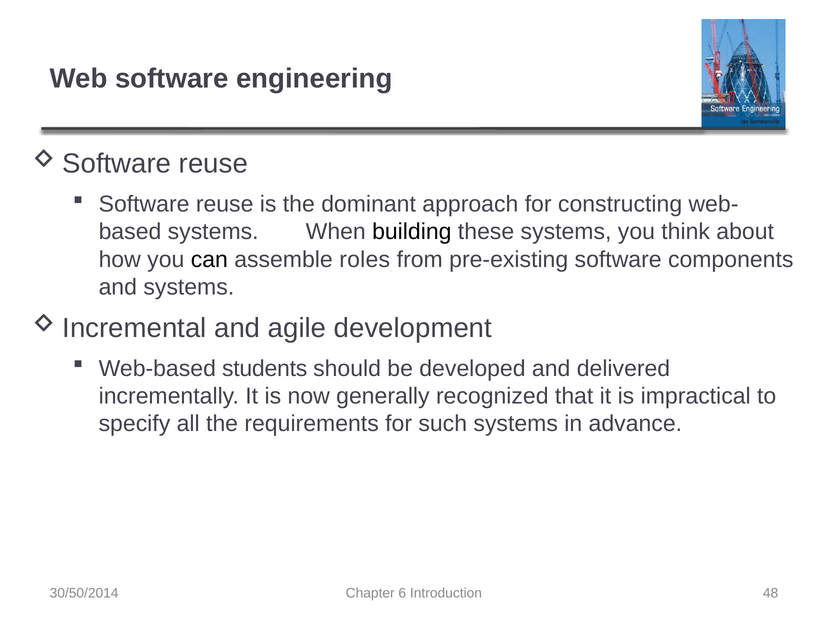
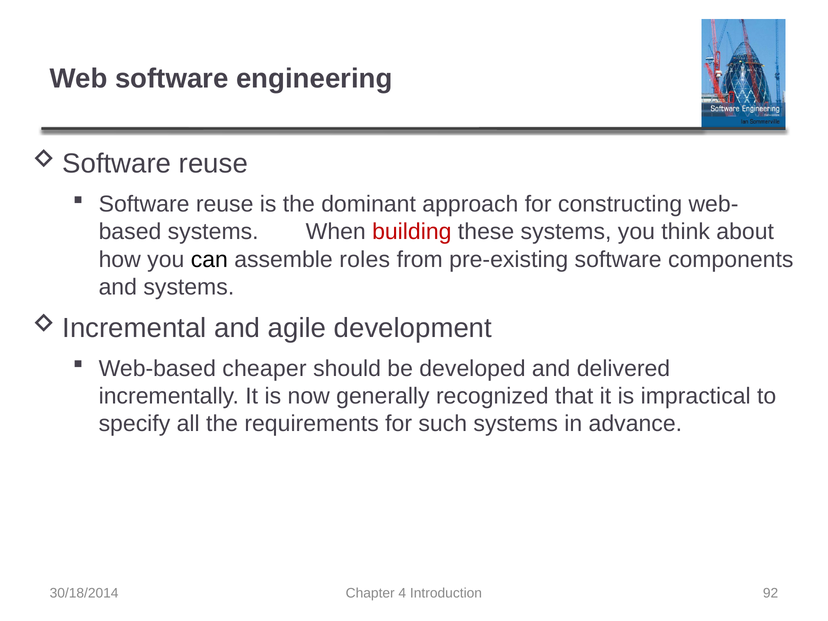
building colour: black -> red
students: students -> cheaper
30/50/2014: 30/50/2014 -> 30/18/2014
6: 6 -> 4
48: 48 -> 92
